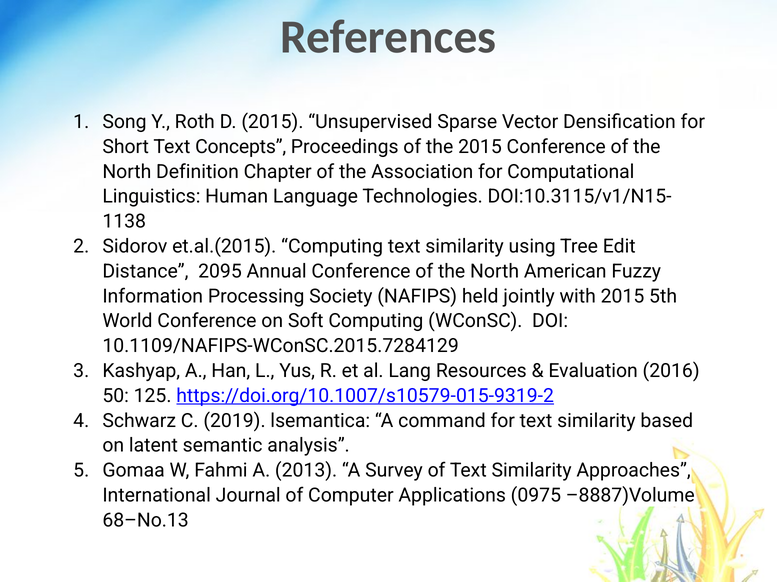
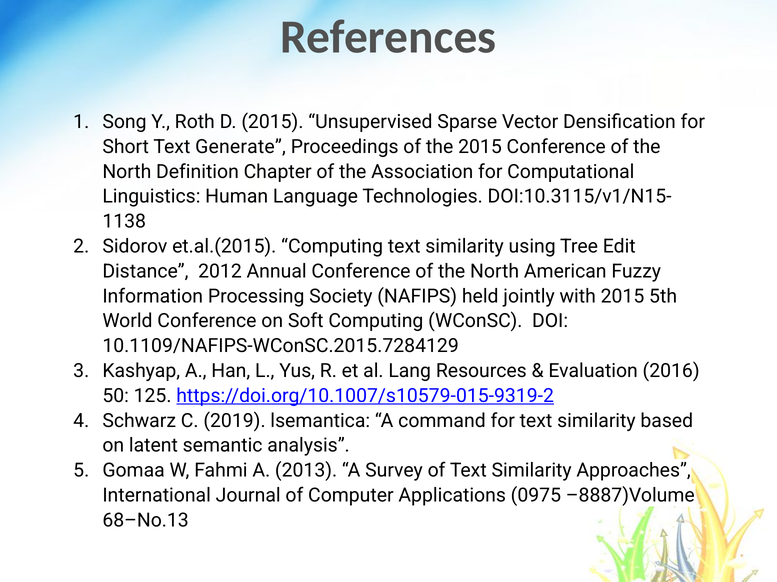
Concepts: Concepts -> Generate
2095: 2095 -> 2012
